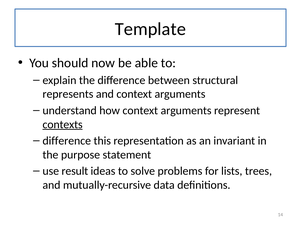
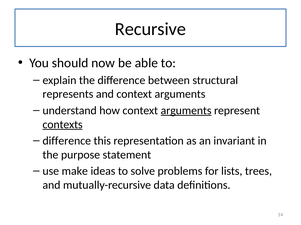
Template: Template -> Recursive
arguments at (186, 111) underline: none -> present
result: result -> make
